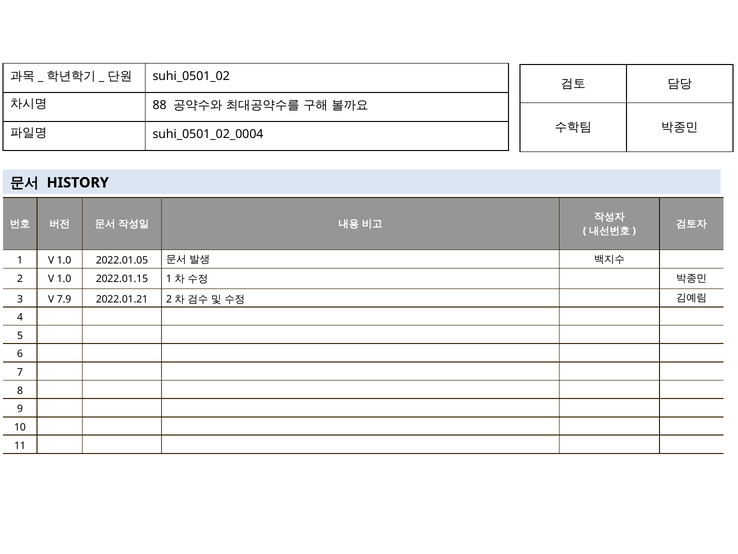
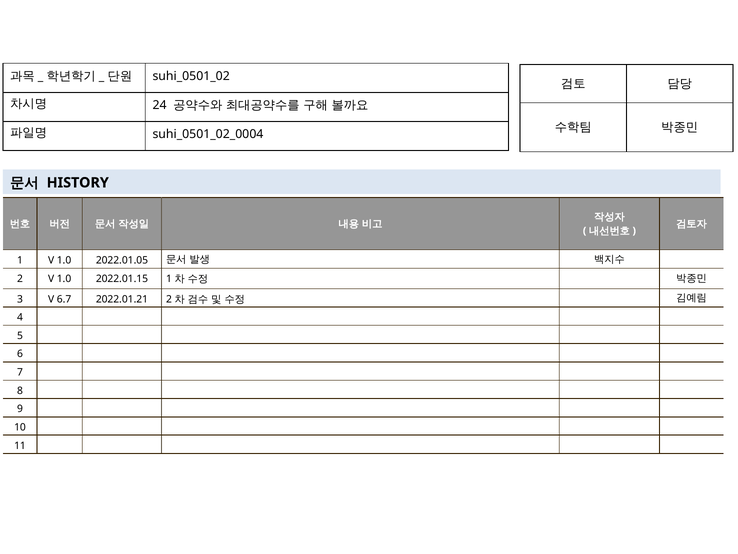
88: 88 -> 24
7.9: 7.9 -> 6.7
